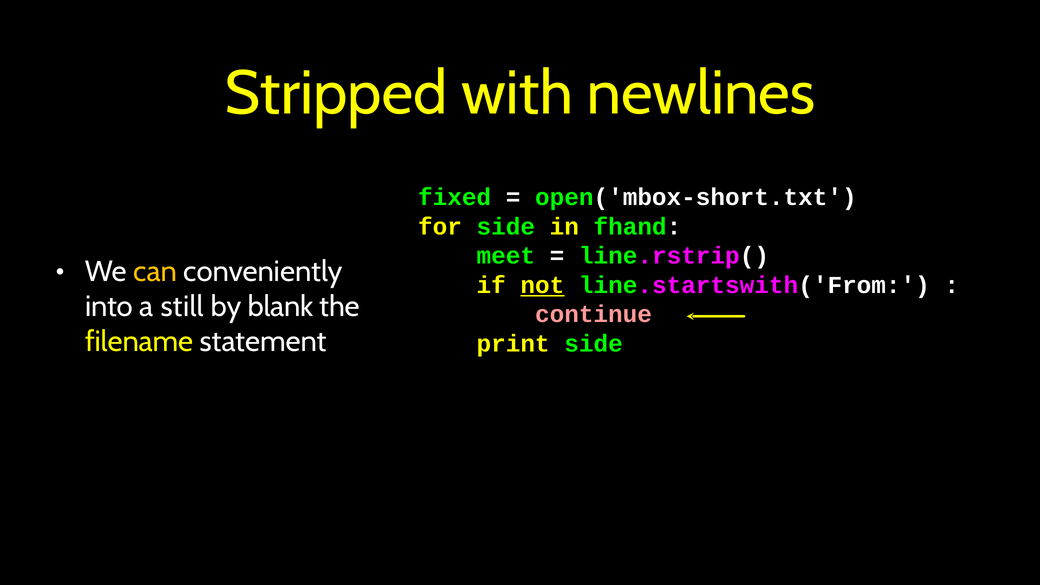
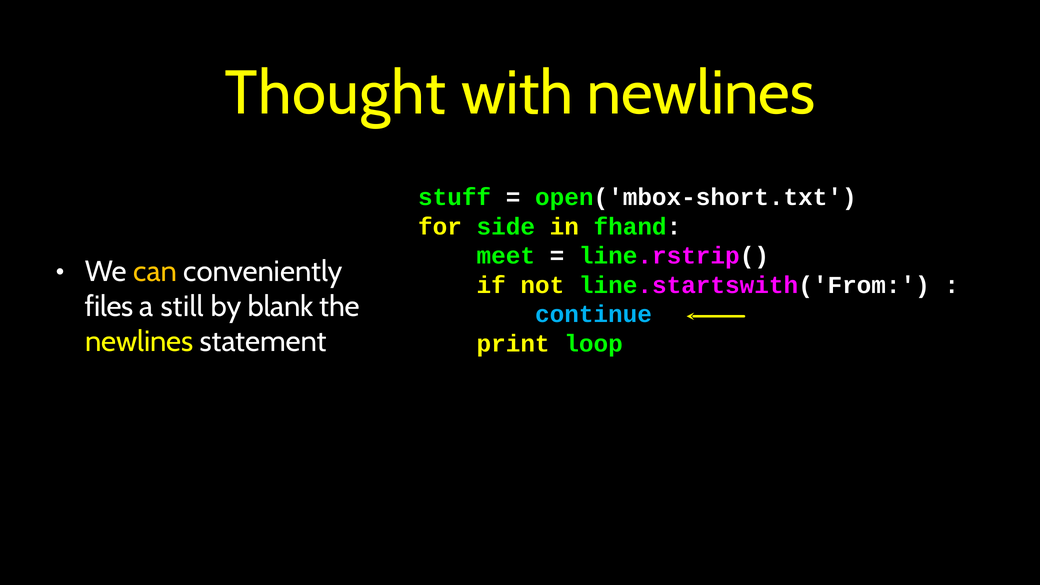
Stripped: Stripped -> Thought
fixed: fixed -> stuff
not underline: present -> none
into: into -> files
continue colour: pink -> light blue
filename at (139, 342): filename -> newlines
print side: side -> loop
